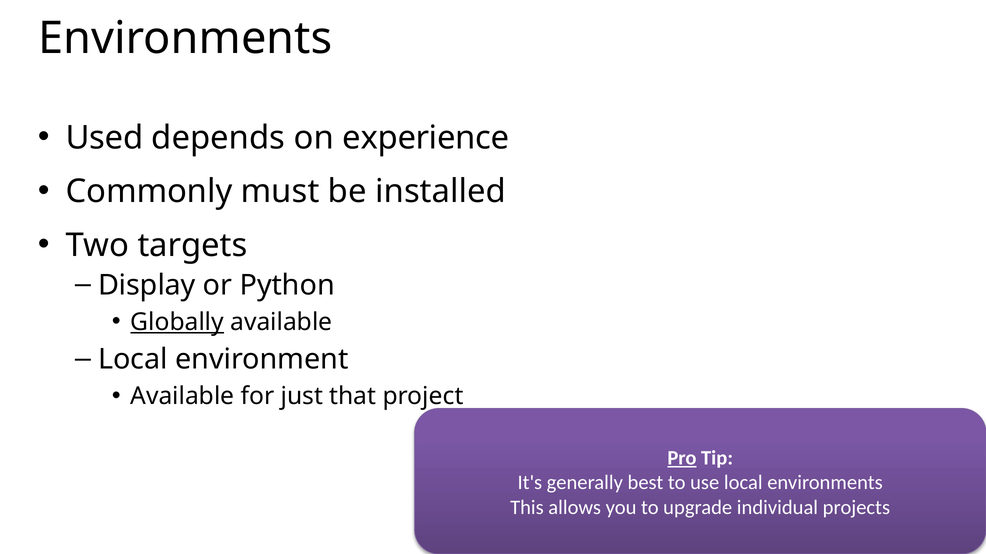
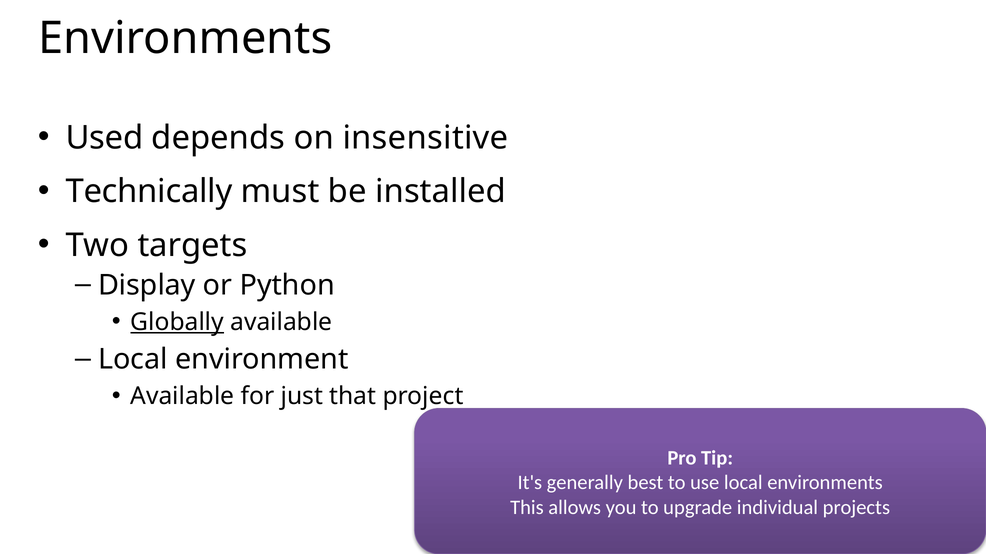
experience: experience -> insensitive
Commonly: Commonly -> Technically
Pro underline: present -> none
